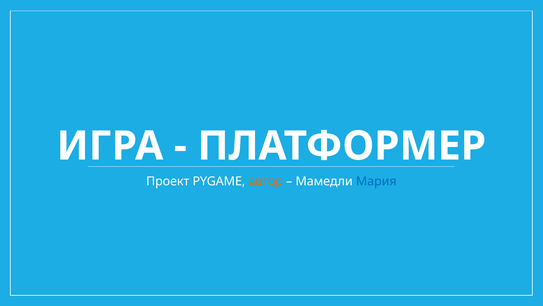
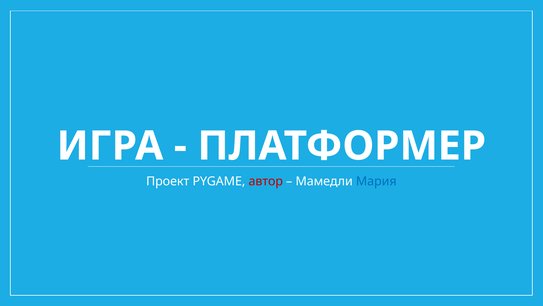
автор colour: orange -> red
